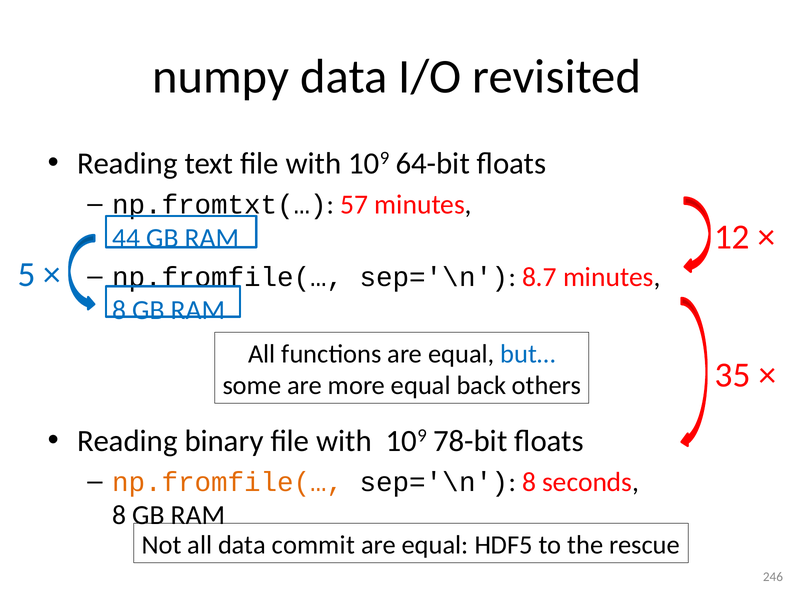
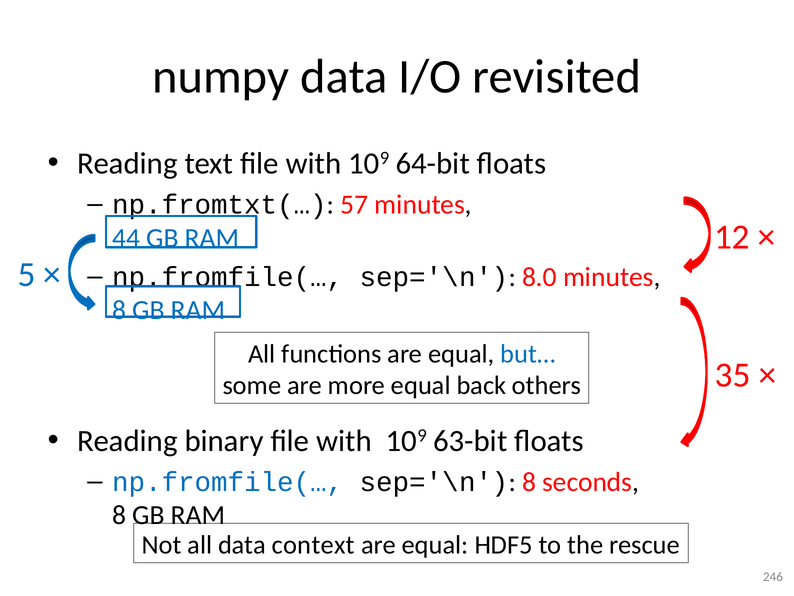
8.7: 8.7 -> 8.0
78-bit: 78-bit -> 63-bit
np.fromfile(… at (228, 482) colour: orange -> blue
commit: commit -> context
